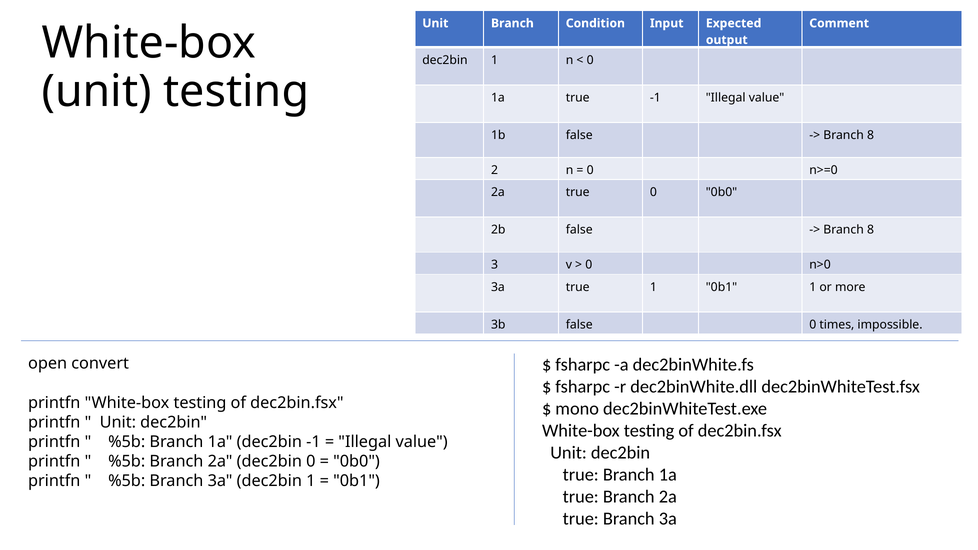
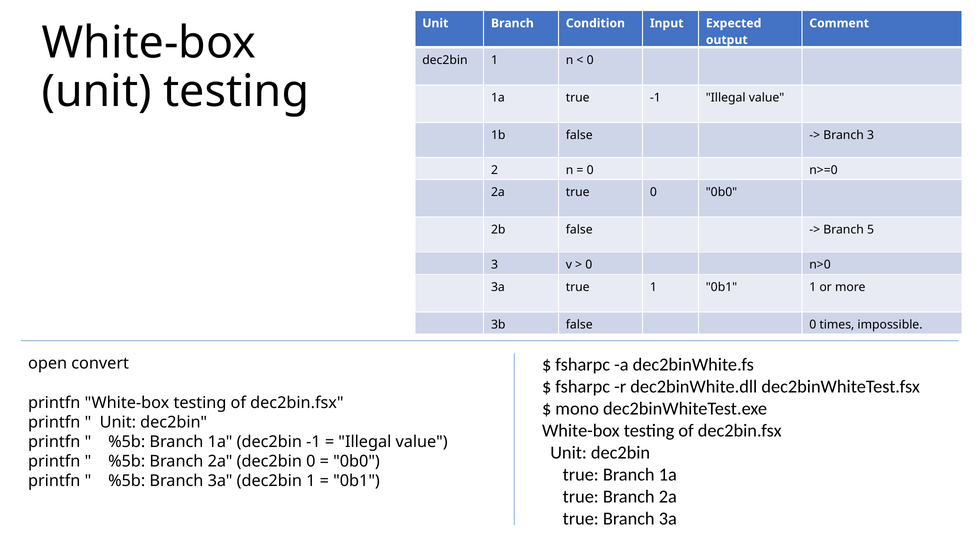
8 at (871, 135): 8 -> 3
8 at (871, 230): 8 -> 5
